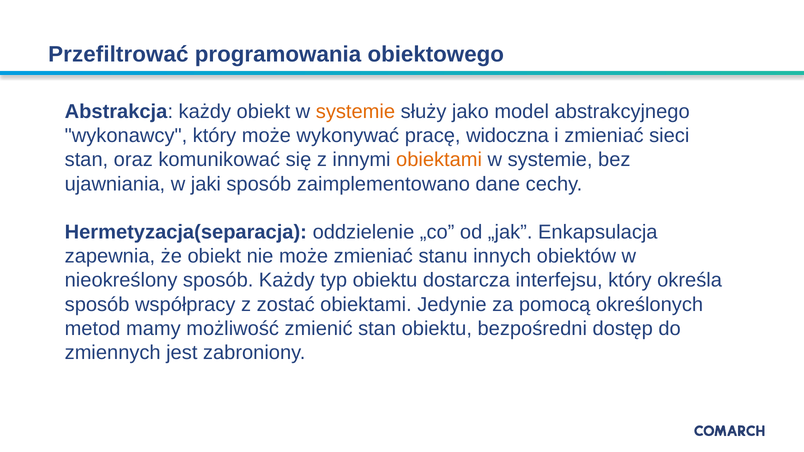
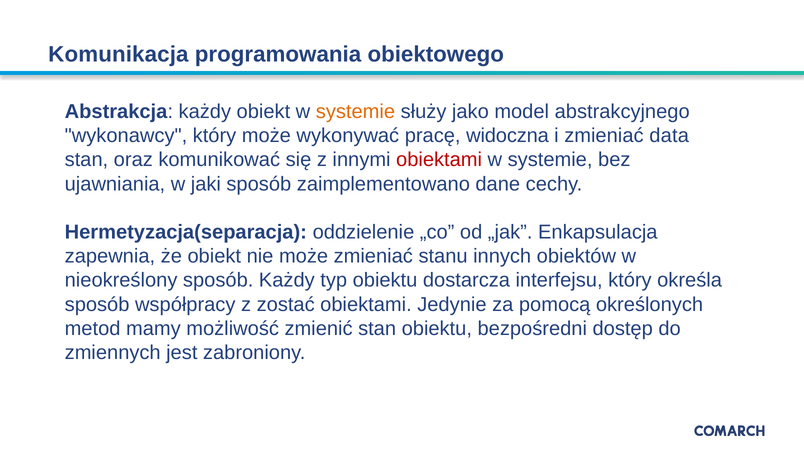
Przefiltrować: Przefiltrować -> Komunikacja
sieci: sieci -> data
obiektami at (439, 160) colour: orange -> red
